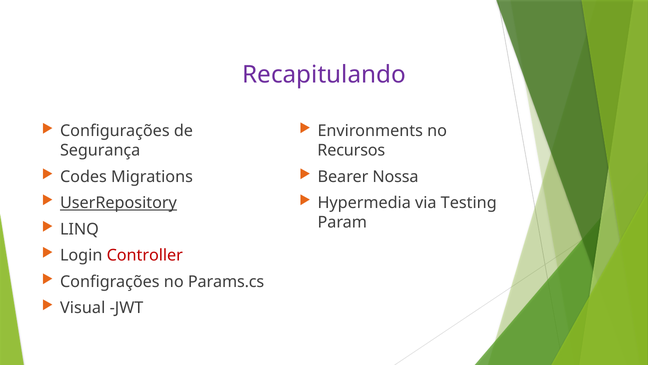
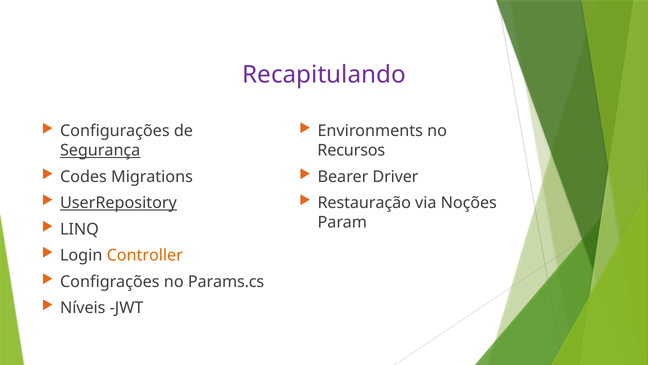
Segurança underline: none -> present
Nossa: Nossa -> Driver
Hypermedia: Hypermedia -> Restauração
Testing: Testing -> Noções
Controller colour: red -> orange
Visual: Visual -> Níveis
